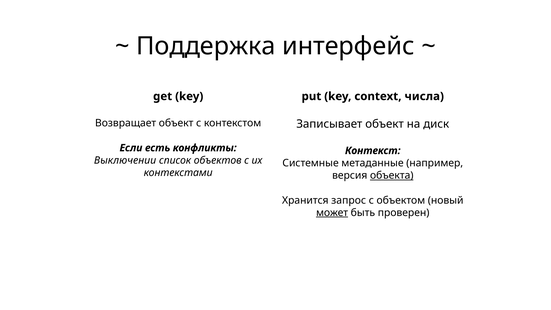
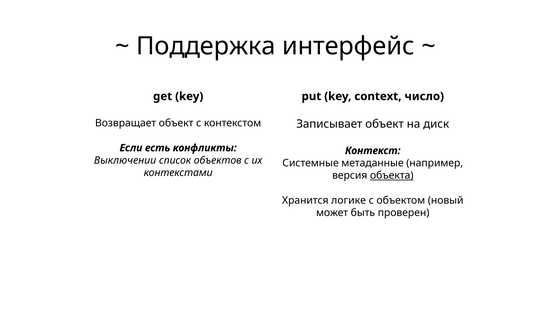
числа: числа -> число
запрос: запрос -> логике
может underline: present -> none
